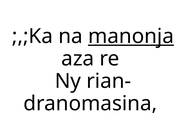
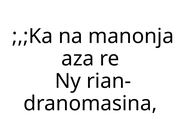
manonja underline: present -> none
